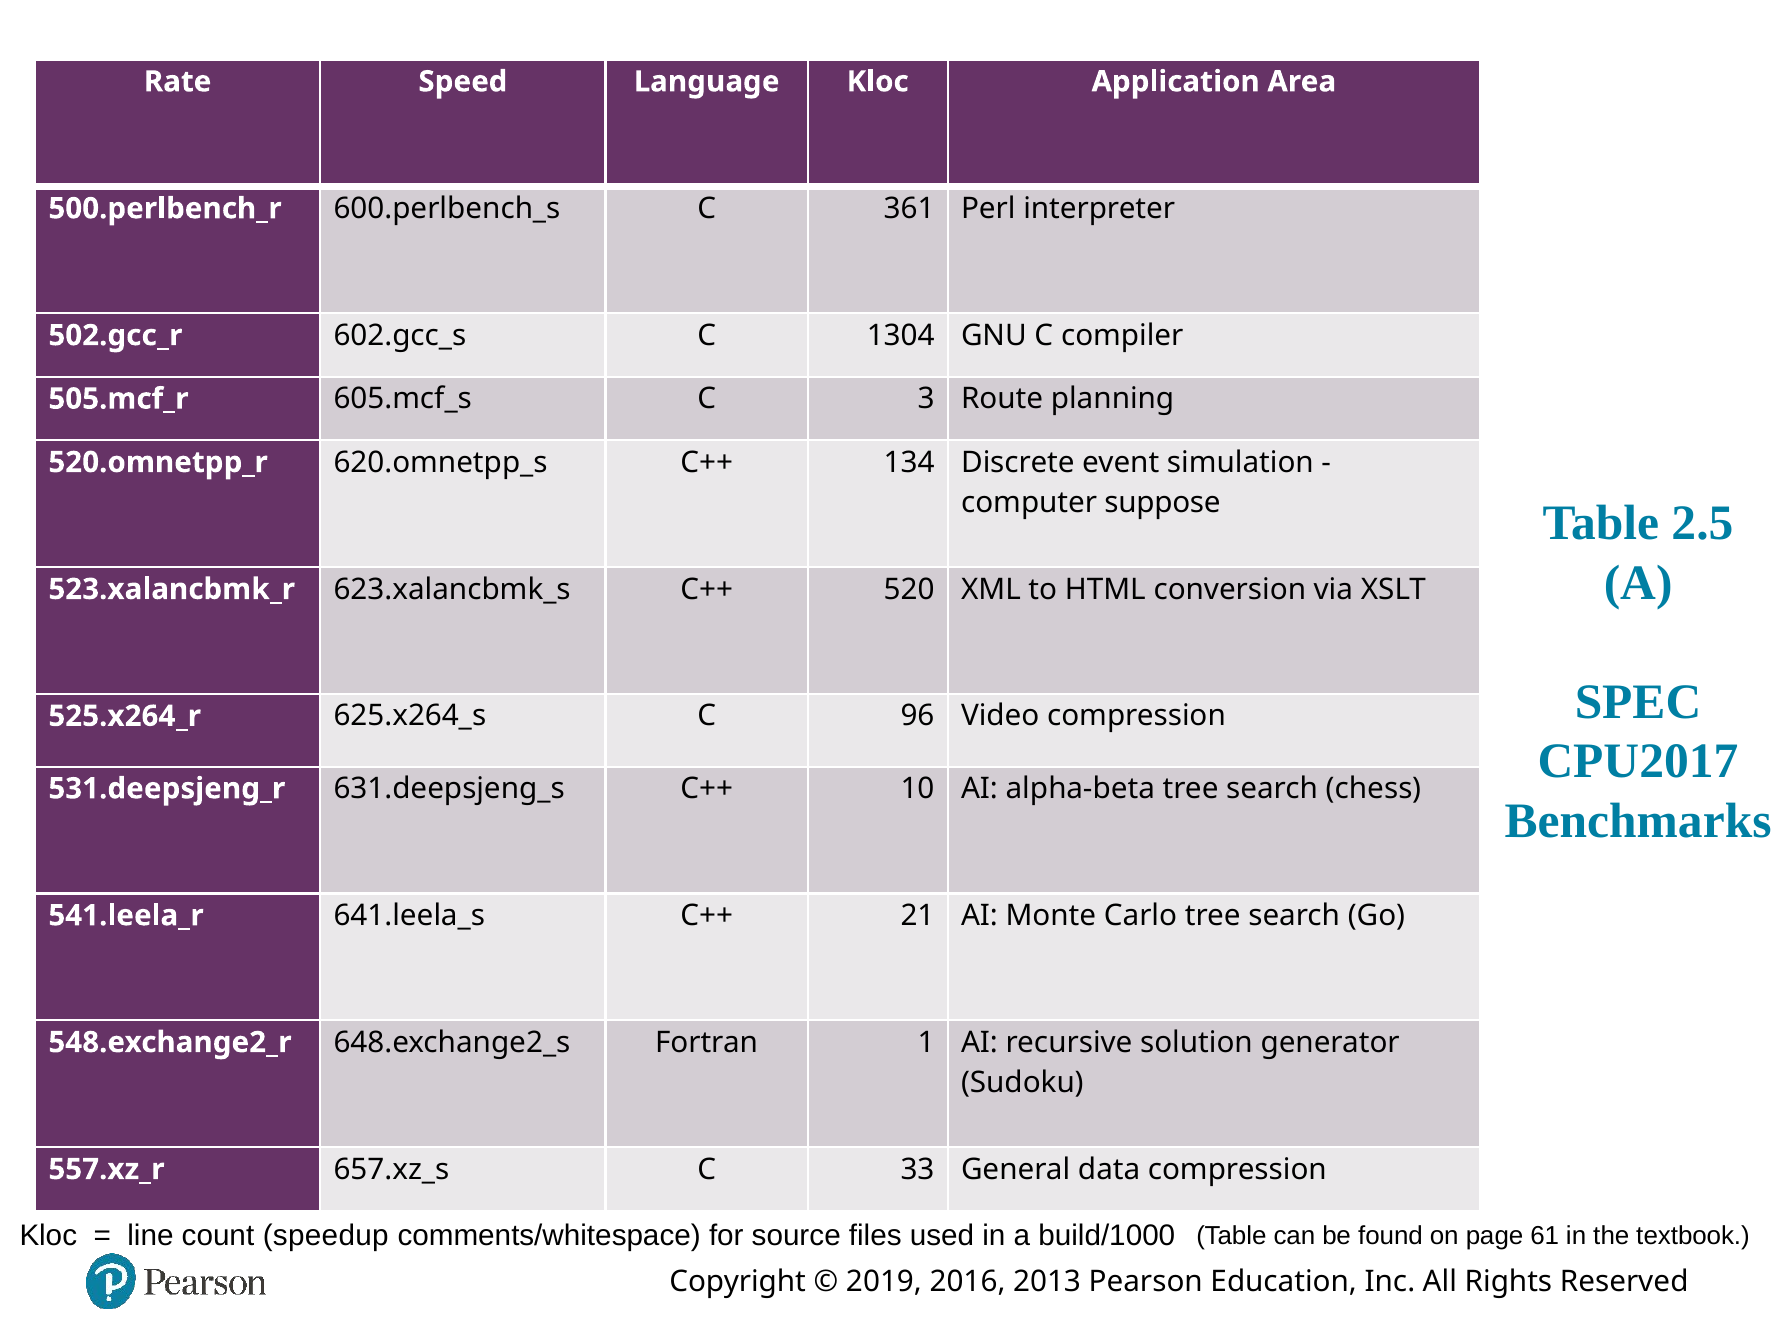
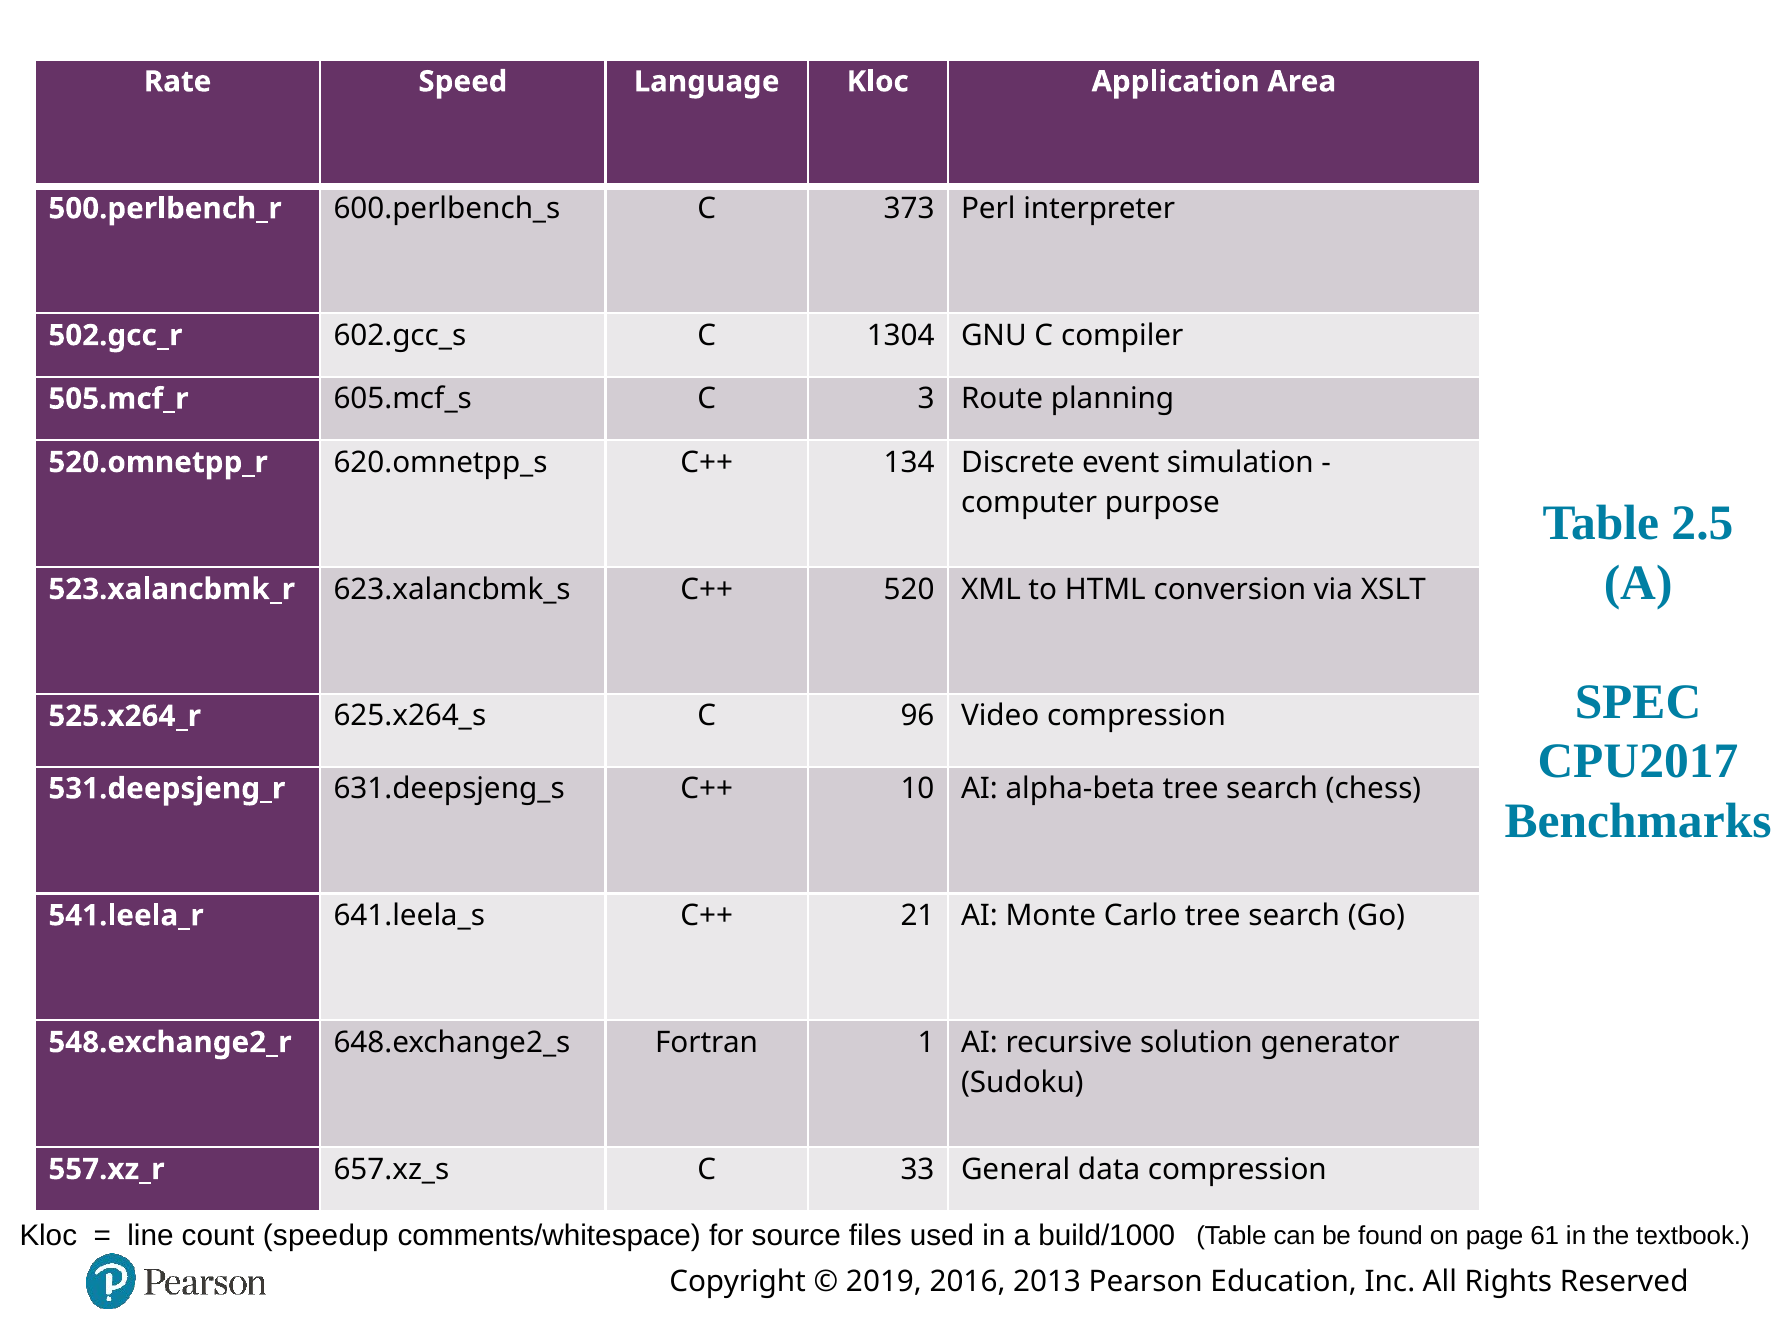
361: 361 -> 373
suppose: suppose -> purpose
